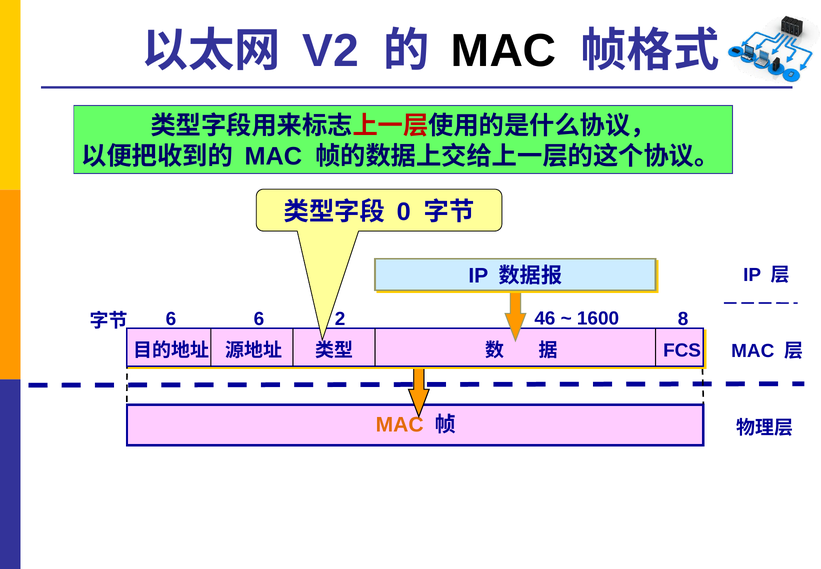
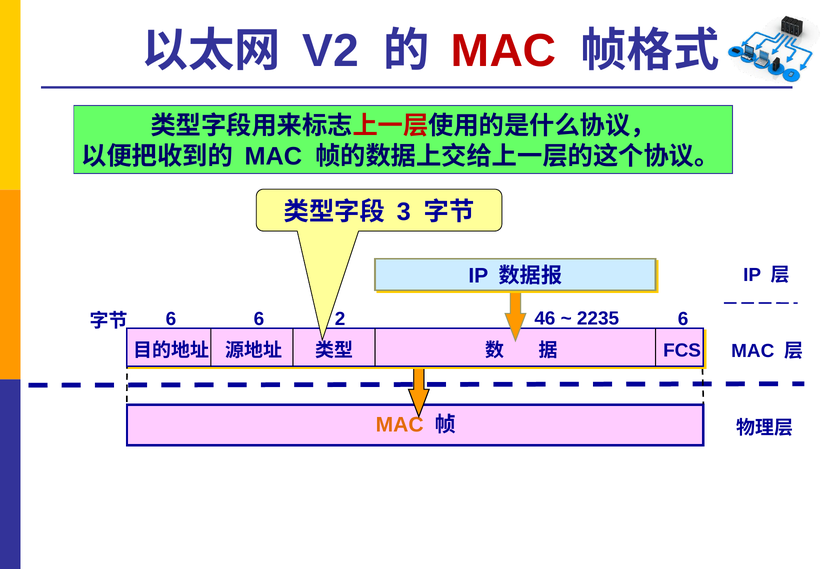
MAC at (504, 51) colour: black -> red
0: 0 -> 3
8 at (683, 319): 8 -> 6
1600: 1600 -> 2235
